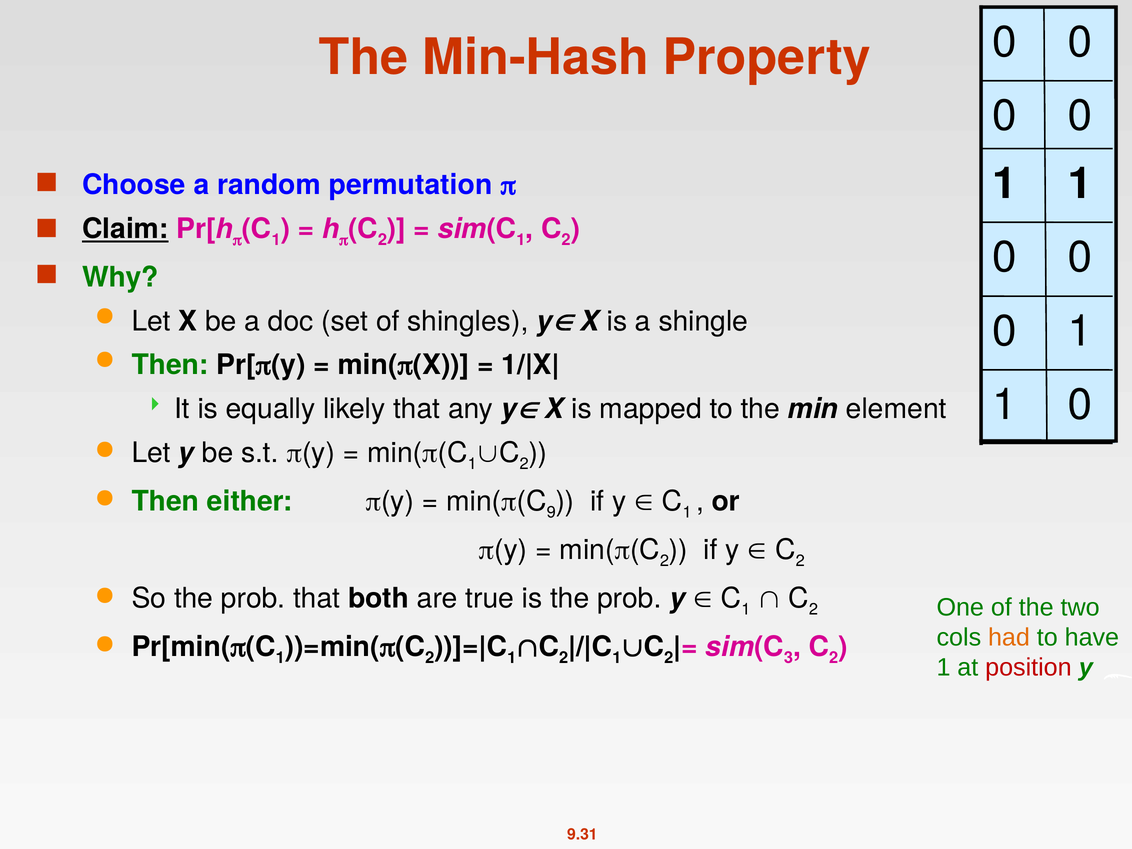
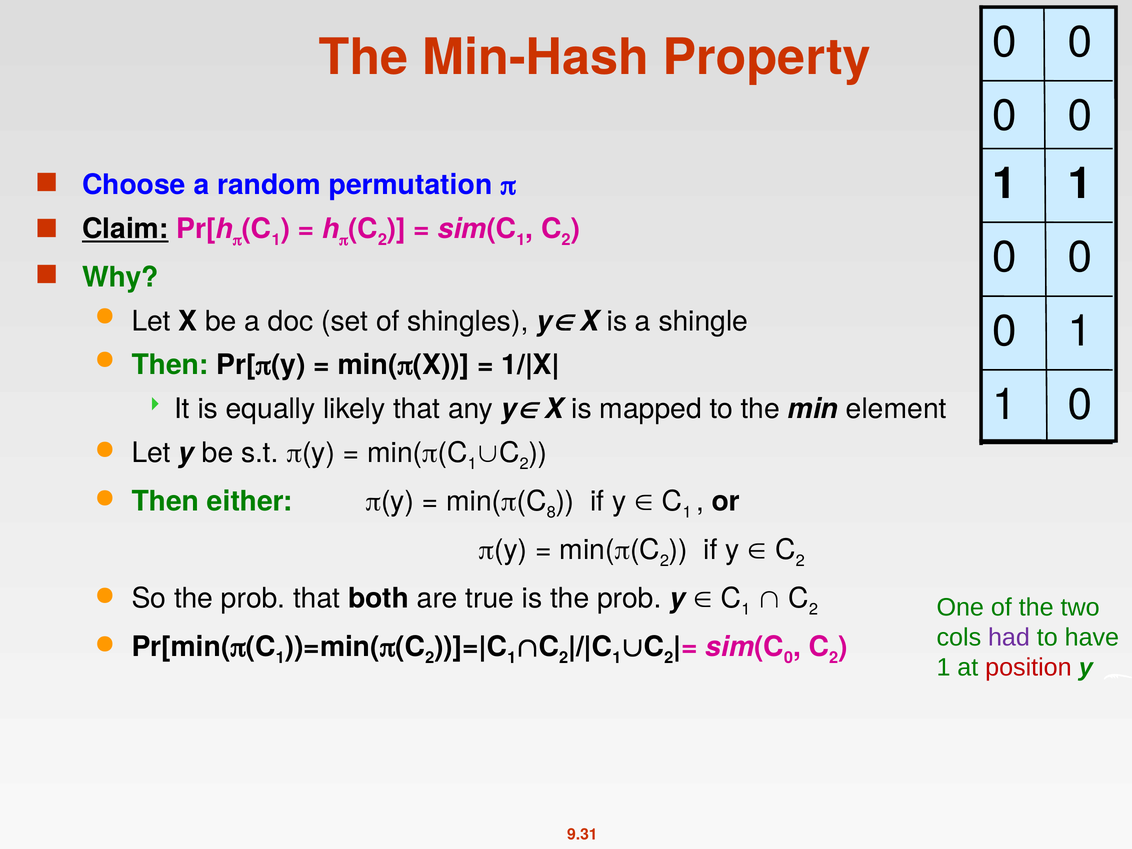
9: 9 -> 8
had colour: orange -> purple
3 at (789, 658): 3 -> 0
